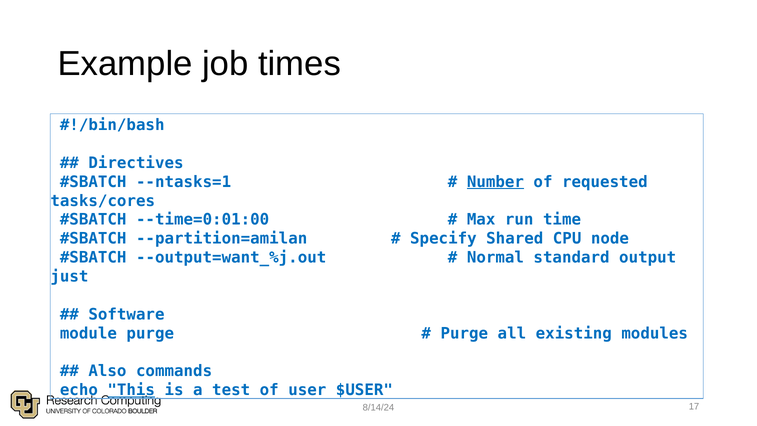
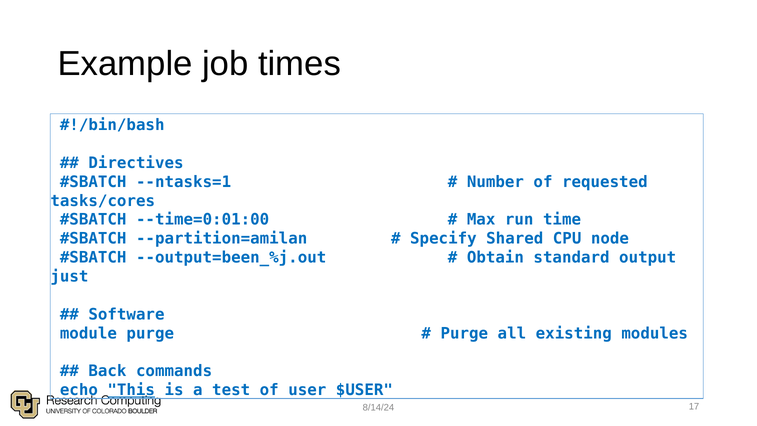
Number underline: present -> none
--output=want_%j.out: --output=want_%j.out -> --output=been_%j.out
Normal: Normal -> Obtain
Also: Also -> Back
